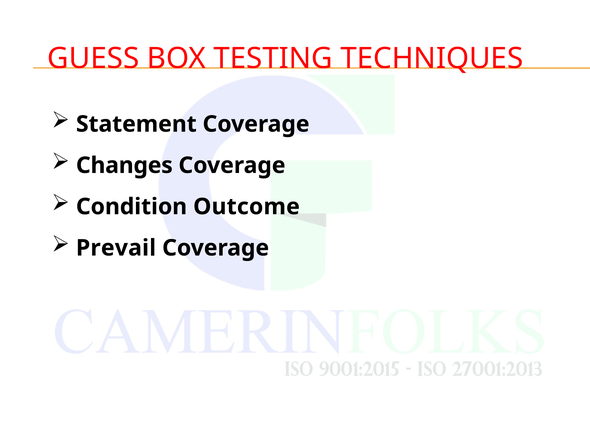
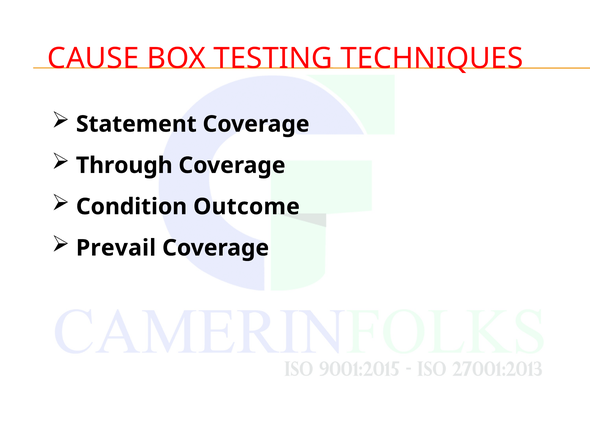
GUESS: GUESS -> CAUSE
Changes: Changes -> Through
